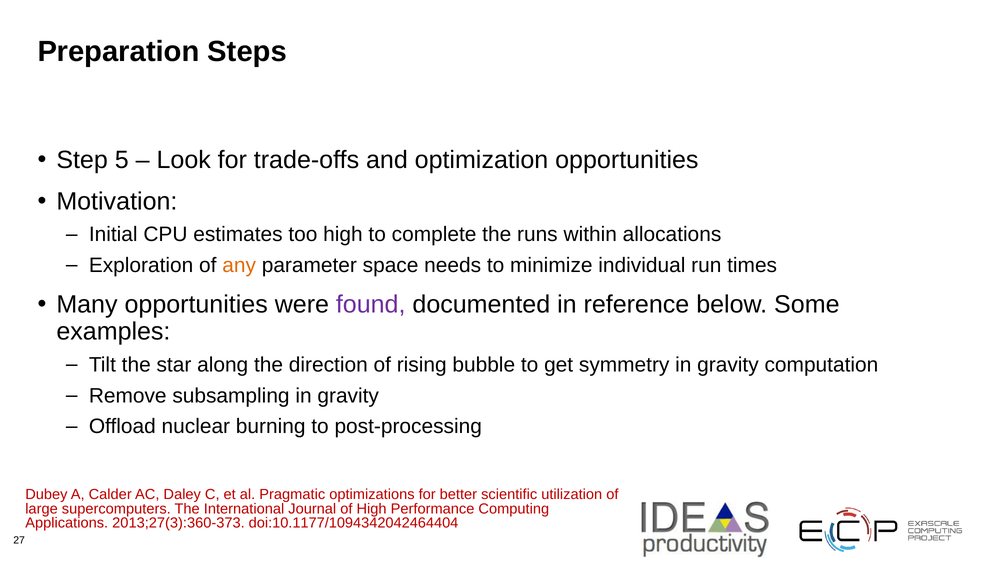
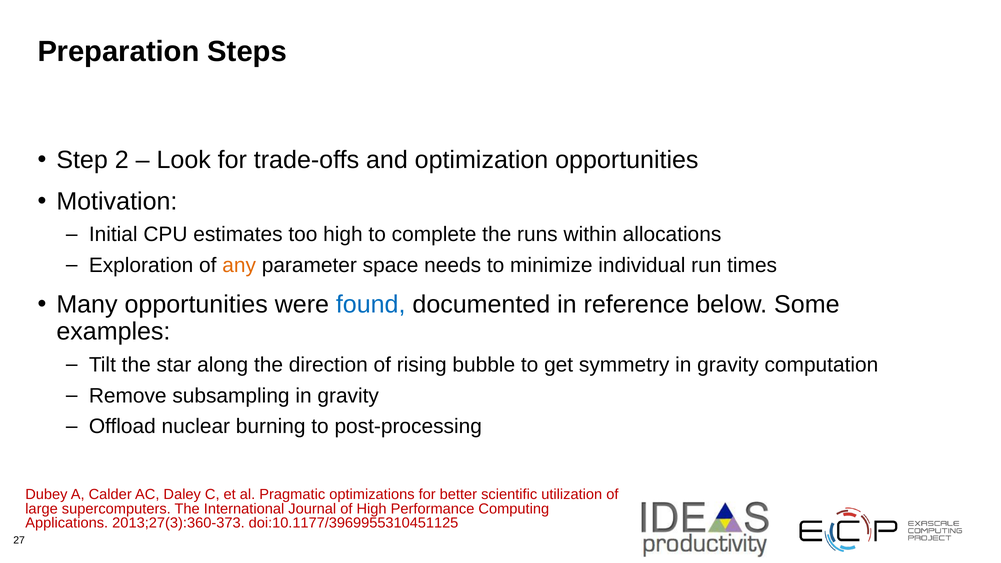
5: 5 -> 2
found colour: purple -> blue
doi:10.1177/1094342042464404: doi:10.1177/1094342042464404 -> doi:10.1177/3969955310451125
